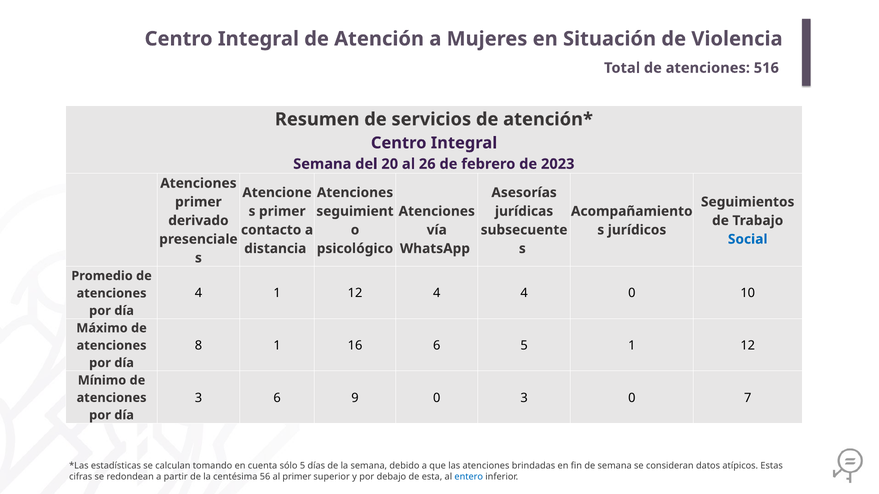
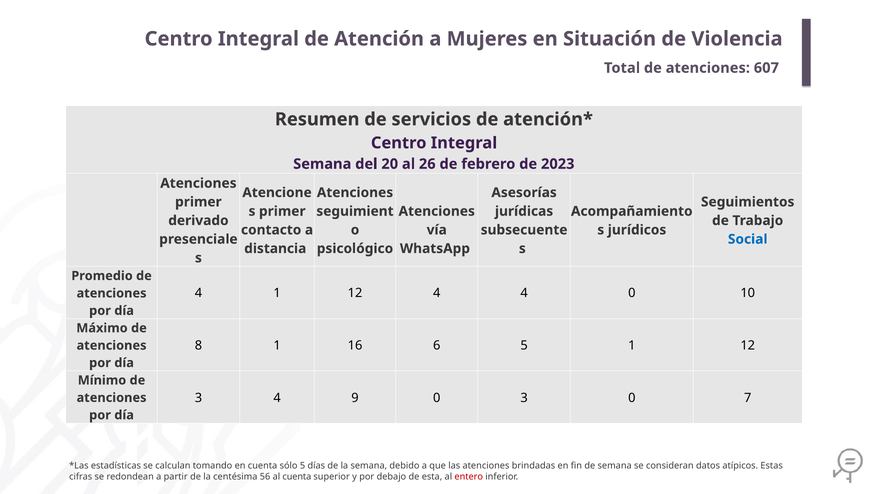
516: 516 -> 607
3 6: 6 -> 4
al primer: primer -> cuenta
entero colour: blue -> red
